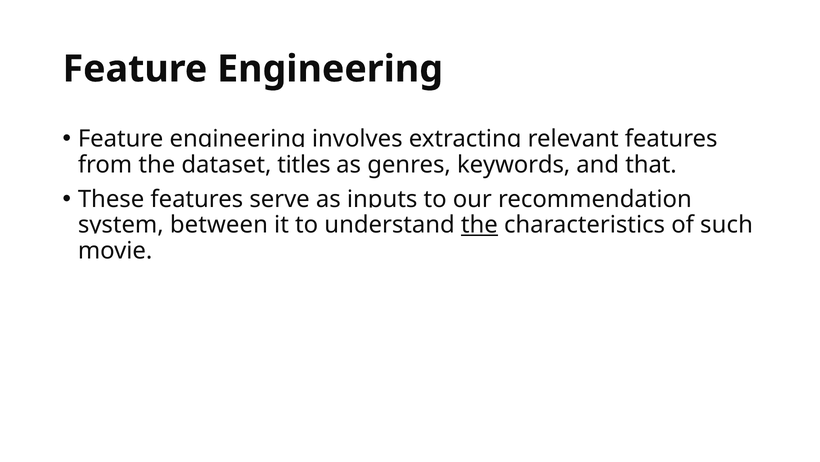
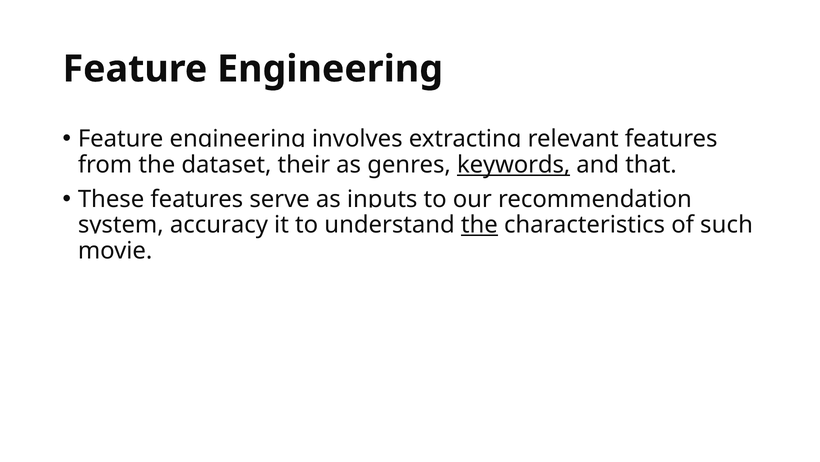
titles: titles -> their
keywords underline: none -> present
between: between -> accuracy
